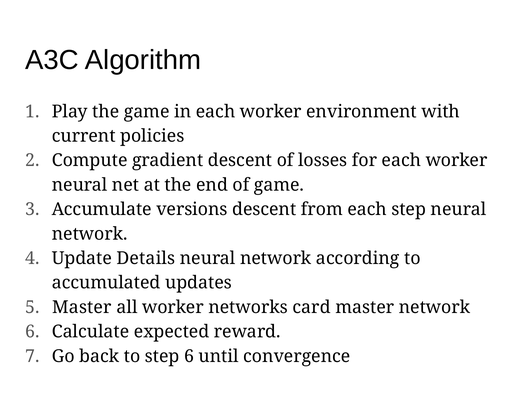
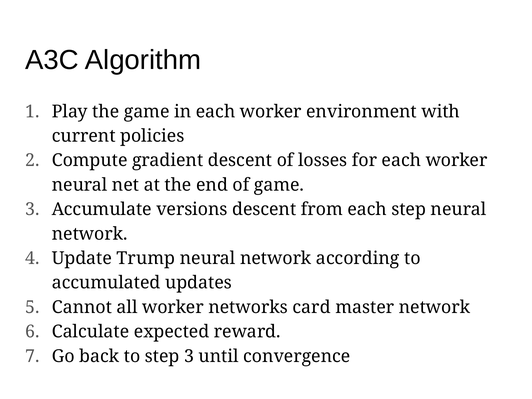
Details: Details -> Trump
Master at (82, 307): Master -> Cannot
step 6: 6 -> 3
